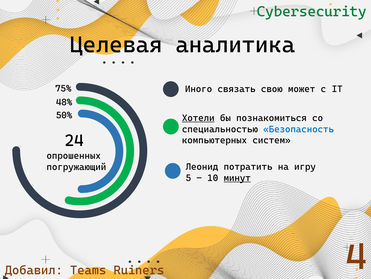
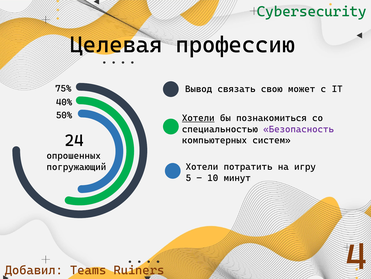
аналитика: аналитика -> профессию
Иного: Иного -> Вывод
48%: 48% -> 40%
Безопасность colour: blue -> purple
Леонид at (202, 166): Леонид -> Хотели
минут underline: present -> none
